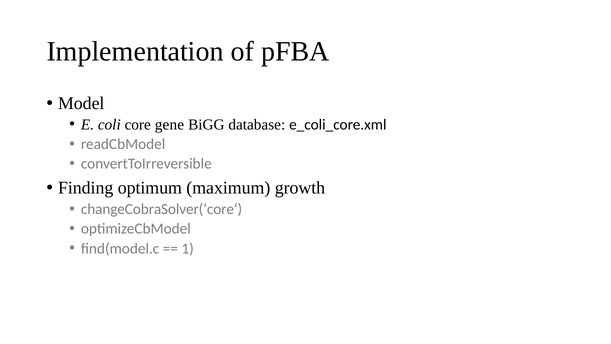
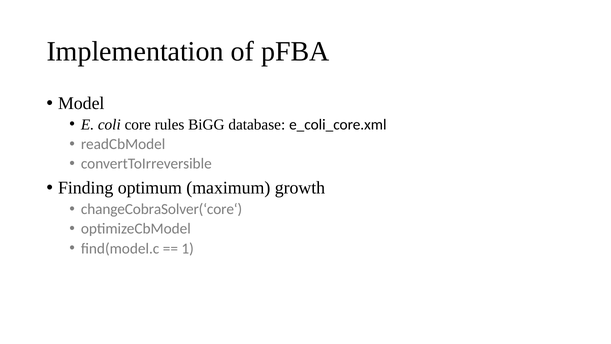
gene: gene -> rules
